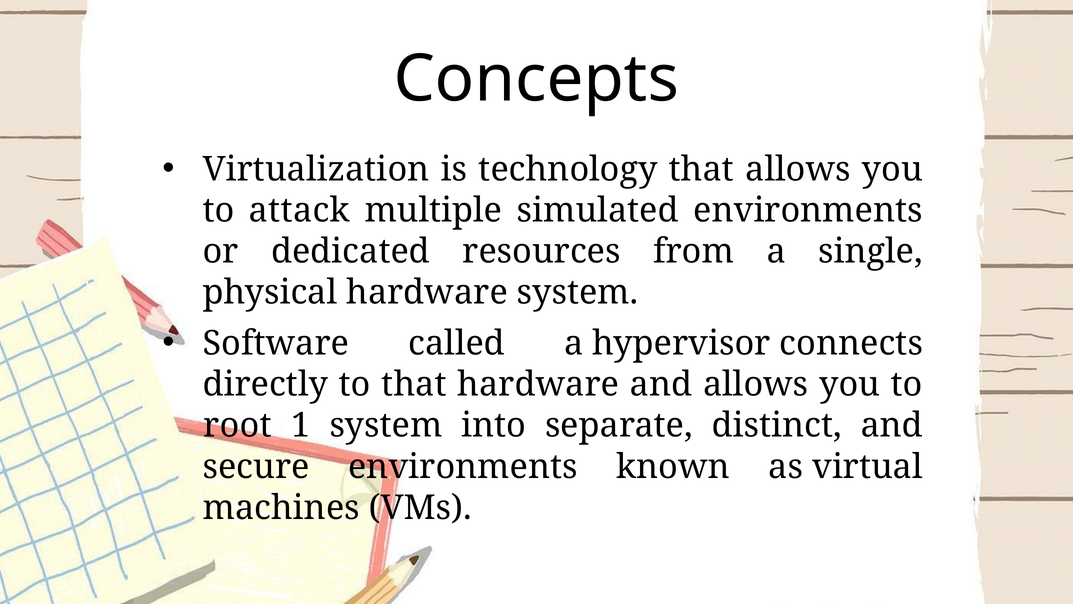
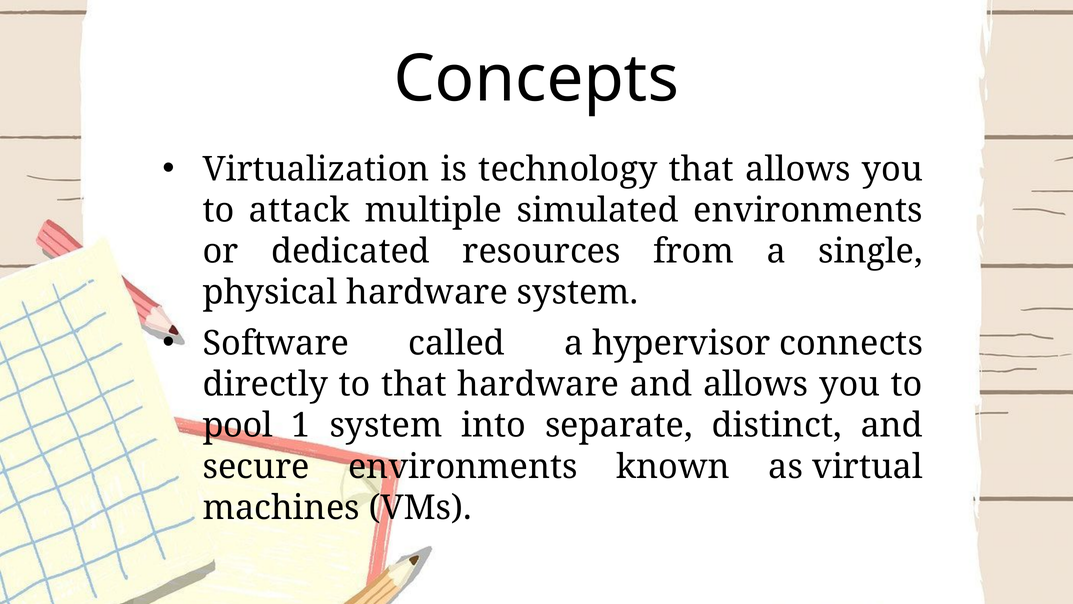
root: root -> pool
